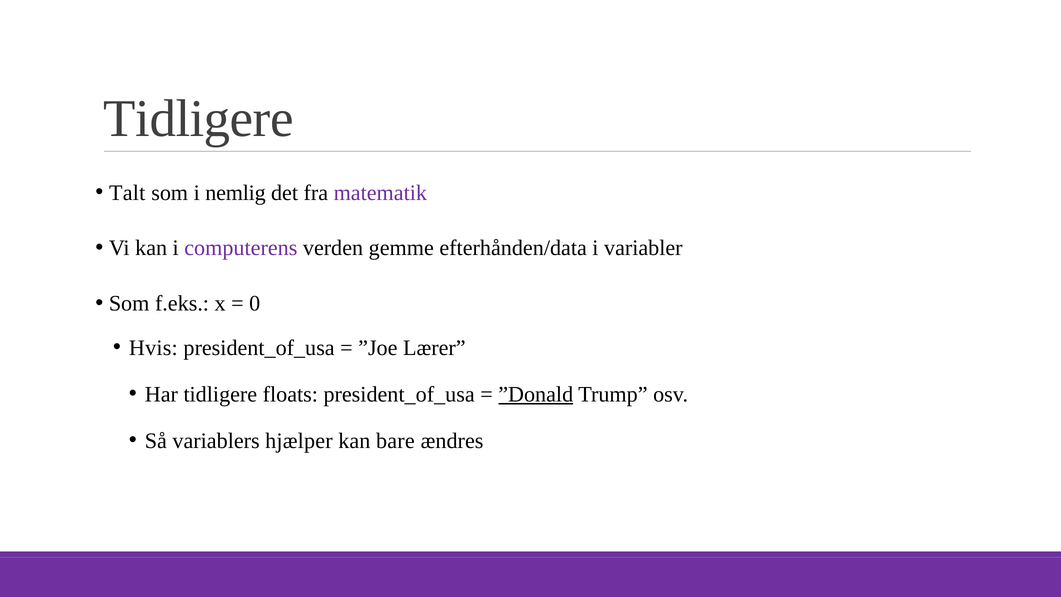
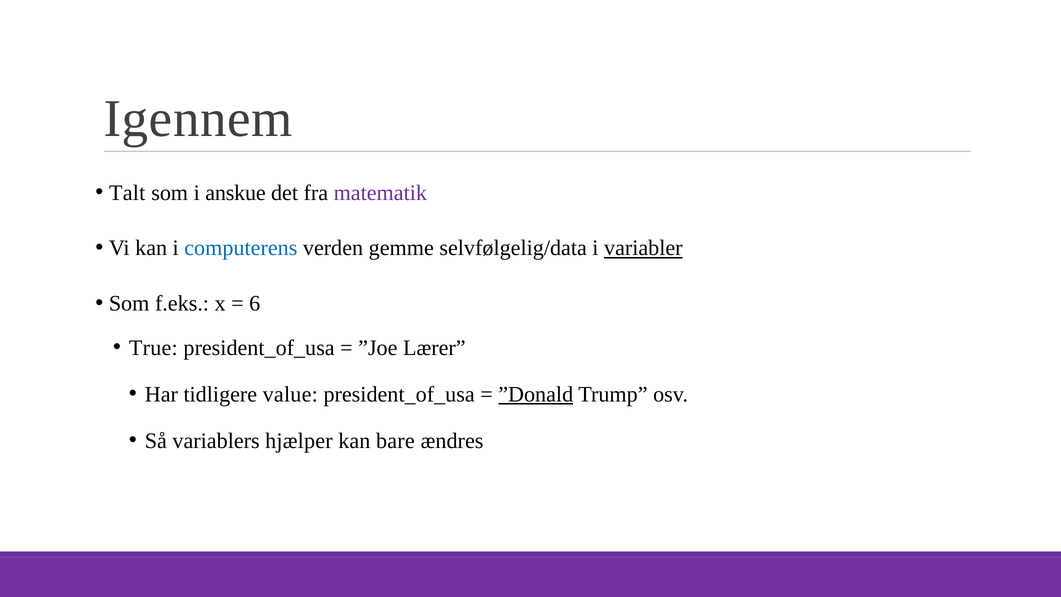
Tidligere at (199, 119): Tidligere -> Igennem
nemlig: nemlig -> anskue
computerens colour: purple -> blue
efterhånden/data: efterhånden/data -> selvfølgelig/data
variabler underline: none -> present
0: 0 -> 6
Hvis: Hvis -> True
floats: floats -> value
